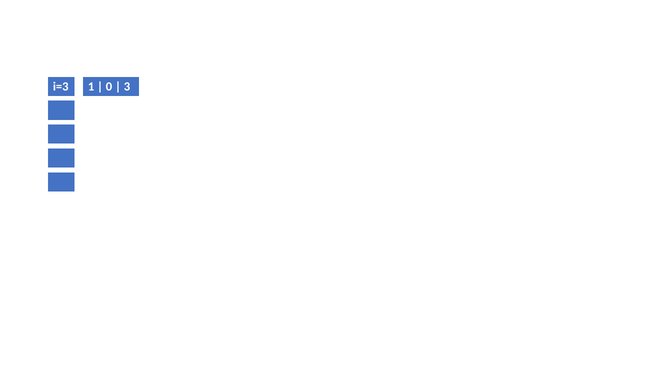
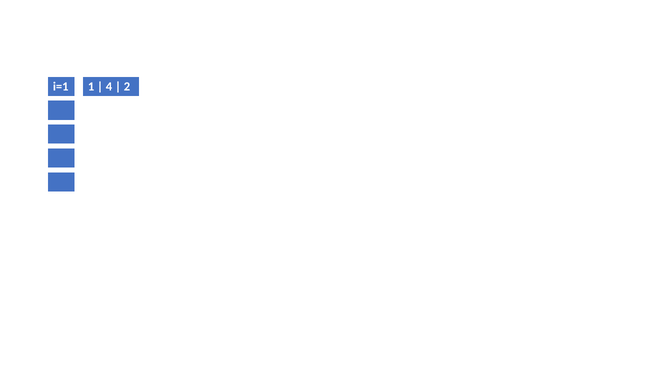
i=3: i=3 -> i=1
0: 0 -> 4
3: 3 -> 2
